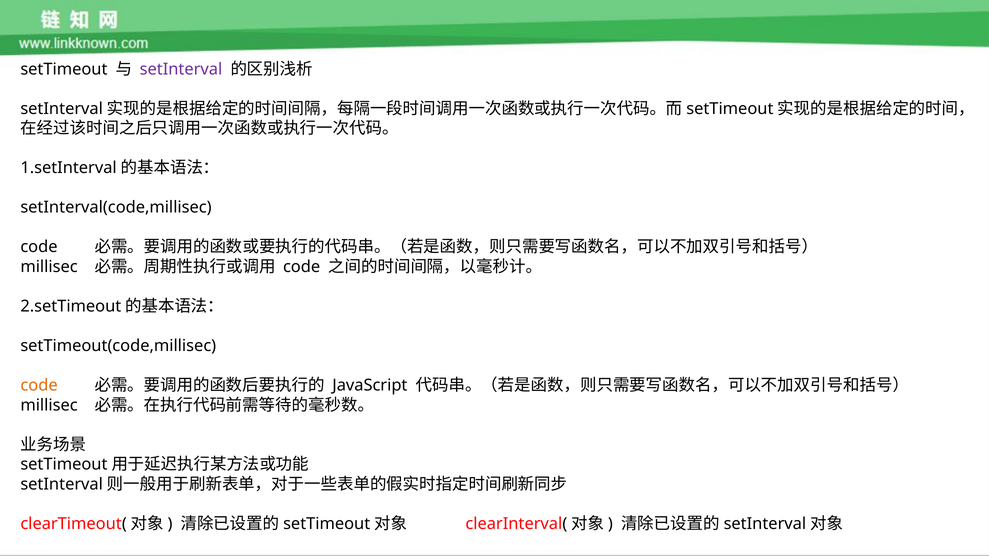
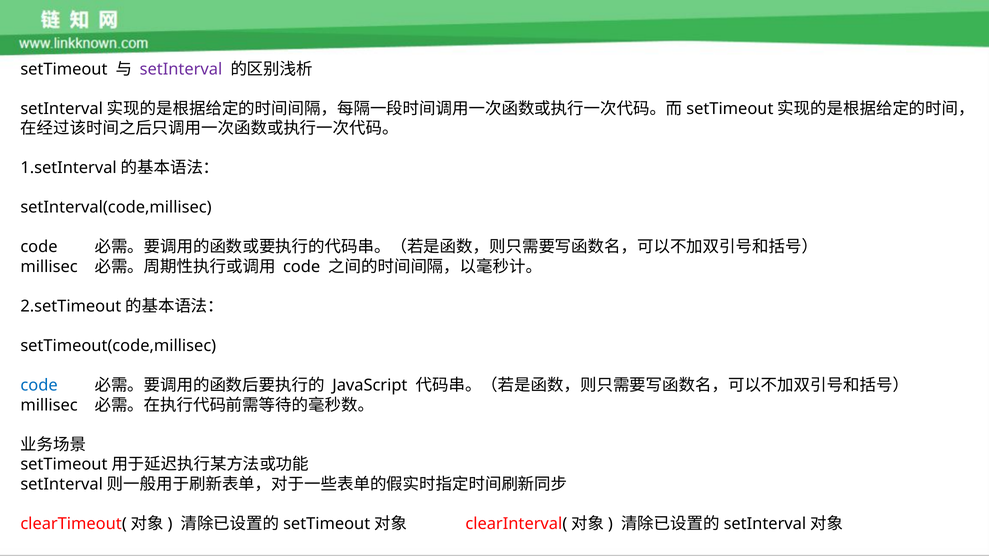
code at (39, 386) colour: orange -> blue
